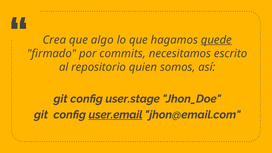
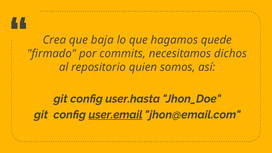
algo: algo -> baja
quede underline: present -> none
escrito: escrito -> dichos
user.stage: user.stage -> user.hasta
